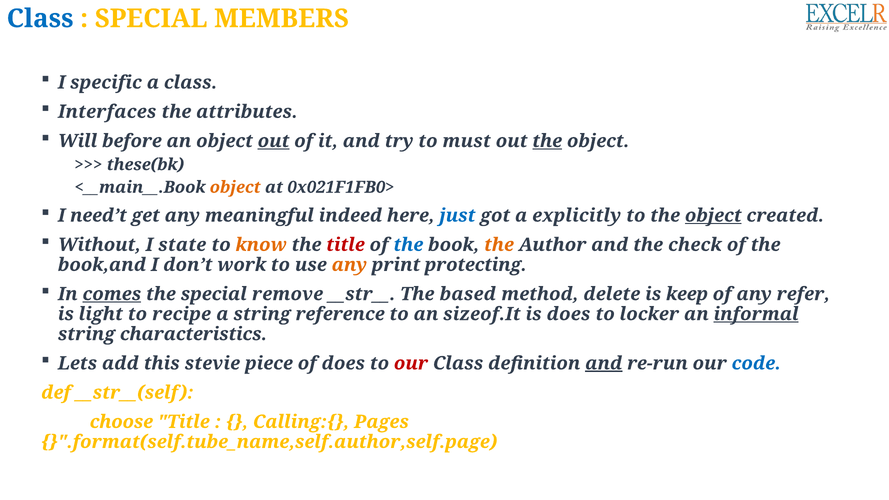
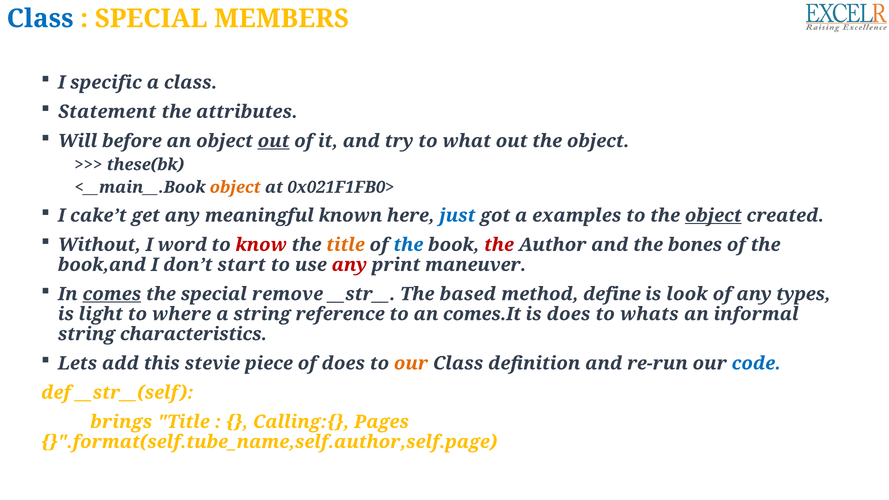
Interfaces: Interfaces -> Statement
must: must -> what
the at (547, 141) underline: present -> none
need’t: need’t -> cake’t
indeed: indeed -> known
explicitly: explicitly -> examples
state: state -> word
know colour: orange -> red
title at (346, 245) colour: red -> orange
the at (499, 245) colour: orange -> red
check: check -> bones
work: work -> start
any at (349, 265) colour: orange -> red
protecting: protecting -> maneuver
delete: delete -> define
keep: keep -> look
refer: refer -> types
recipe: recipe -> where
sizeof.It: sizeof.It -> comes.It
locker: locker -> whats
informal underline: present -> none
our at (411, 363) colour: red -> orange
and at (604, 363) underline: present -> none
choose: choose -> brings
